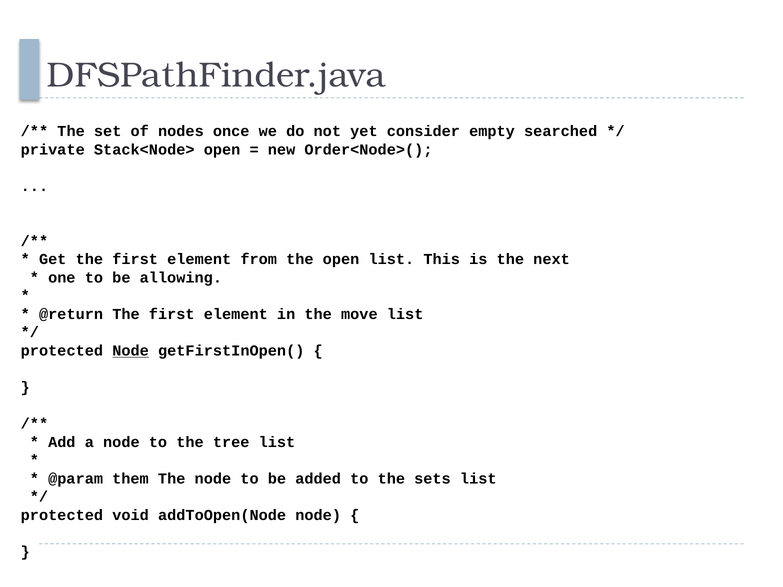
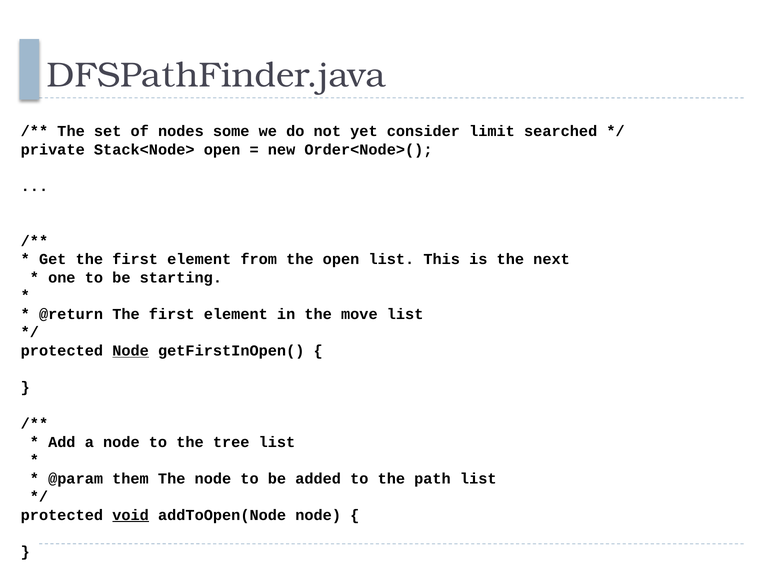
once: once -> some
empty: empty -> limit
allowing: allowing -> starting
sets: sets -> path
void underline: none -> present
